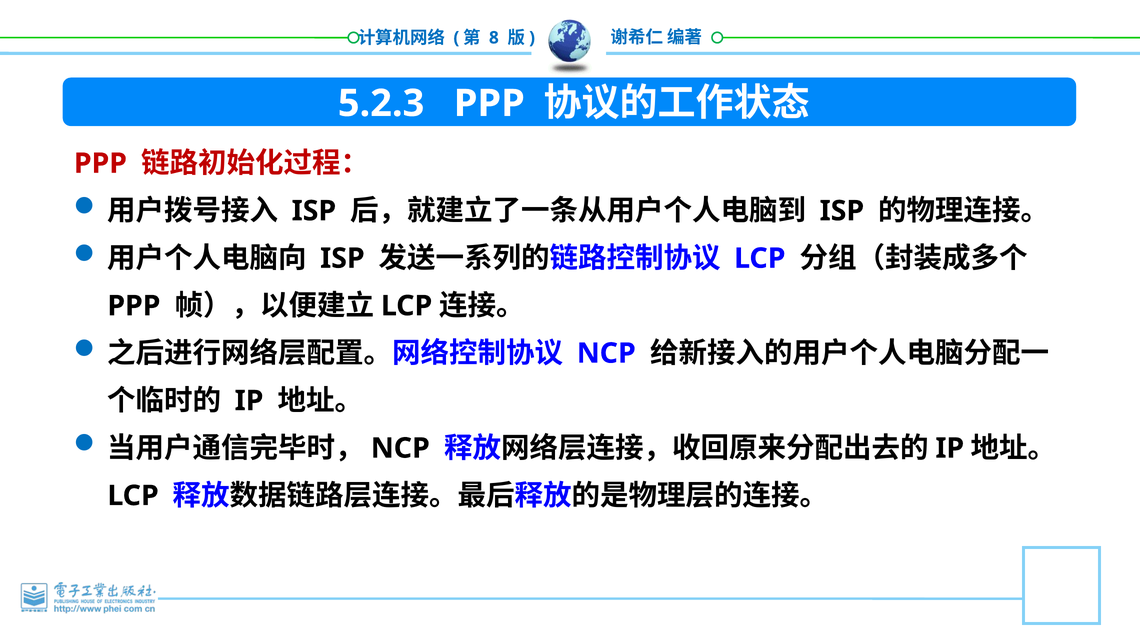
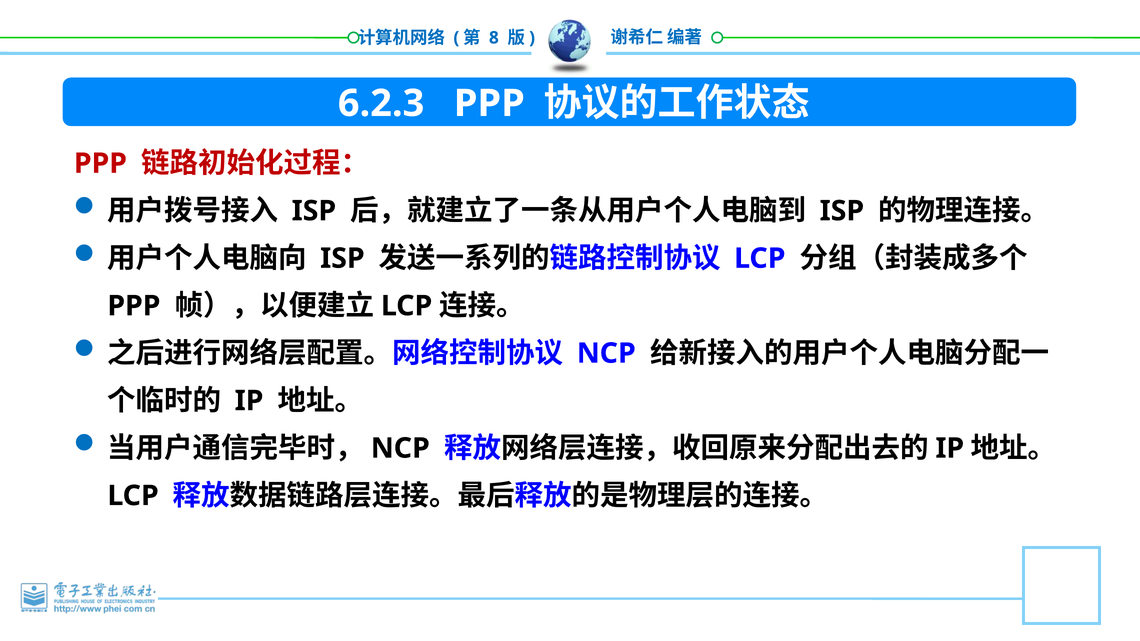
5.2.3: 5.2.3 -> 6.2.3
